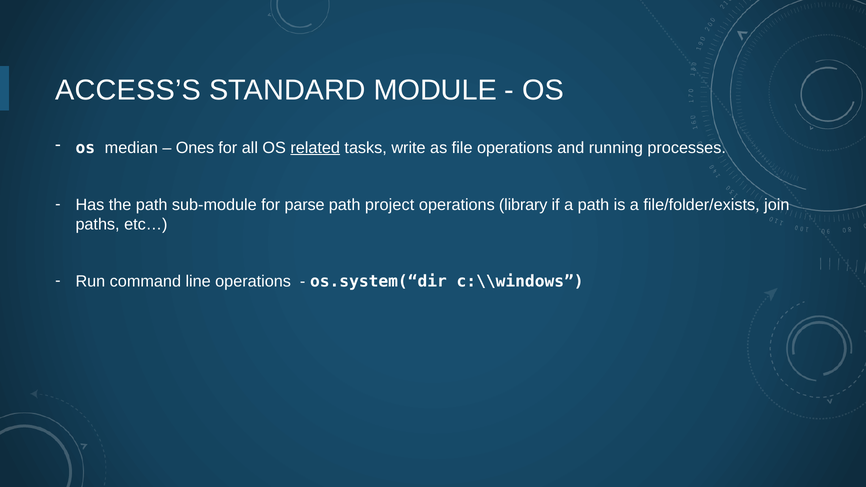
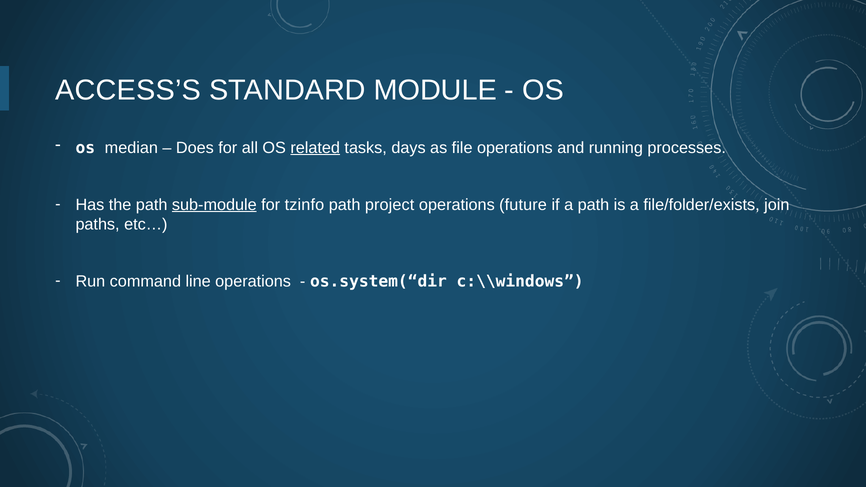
Ones: Ones -> Does
write: write -> days
sub-module underline: none -> present
parse: parse -> tzinfo
library: library -> future
